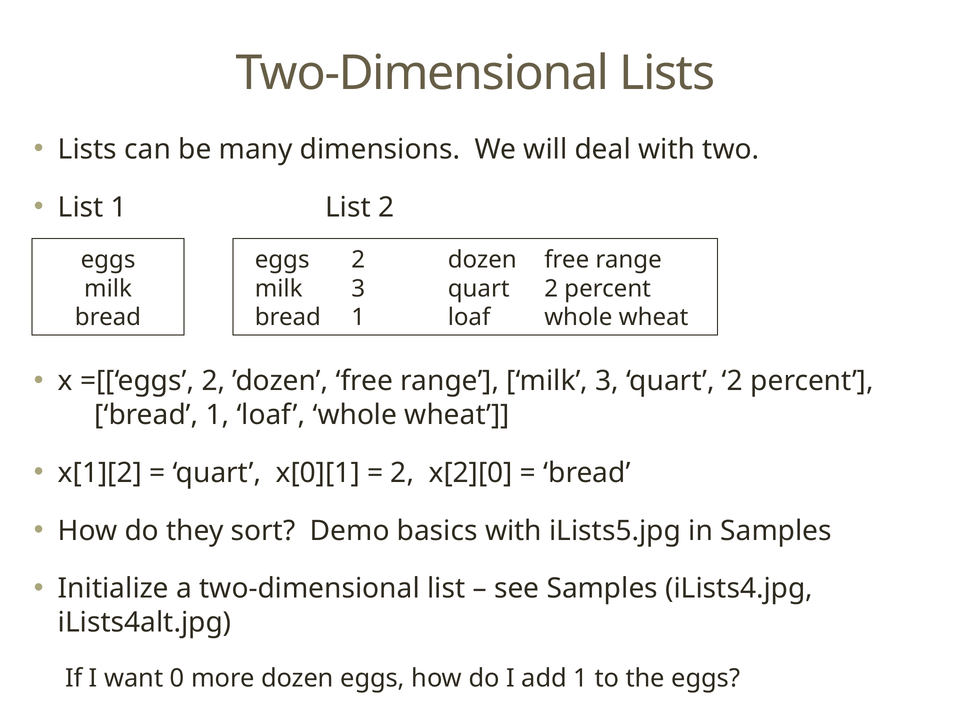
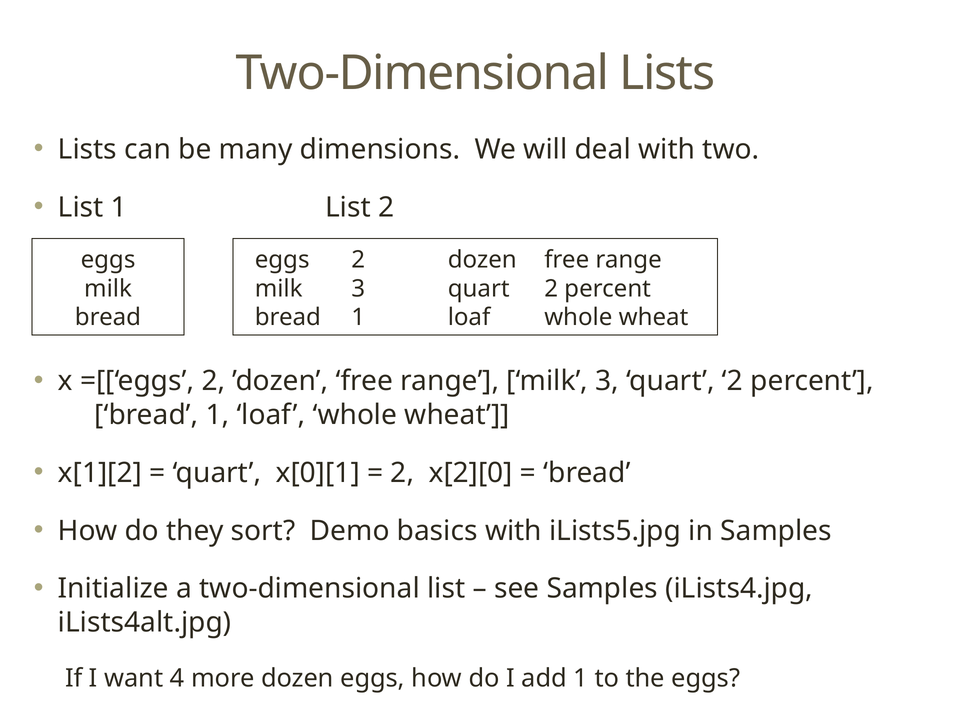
0: 0 -> 4
